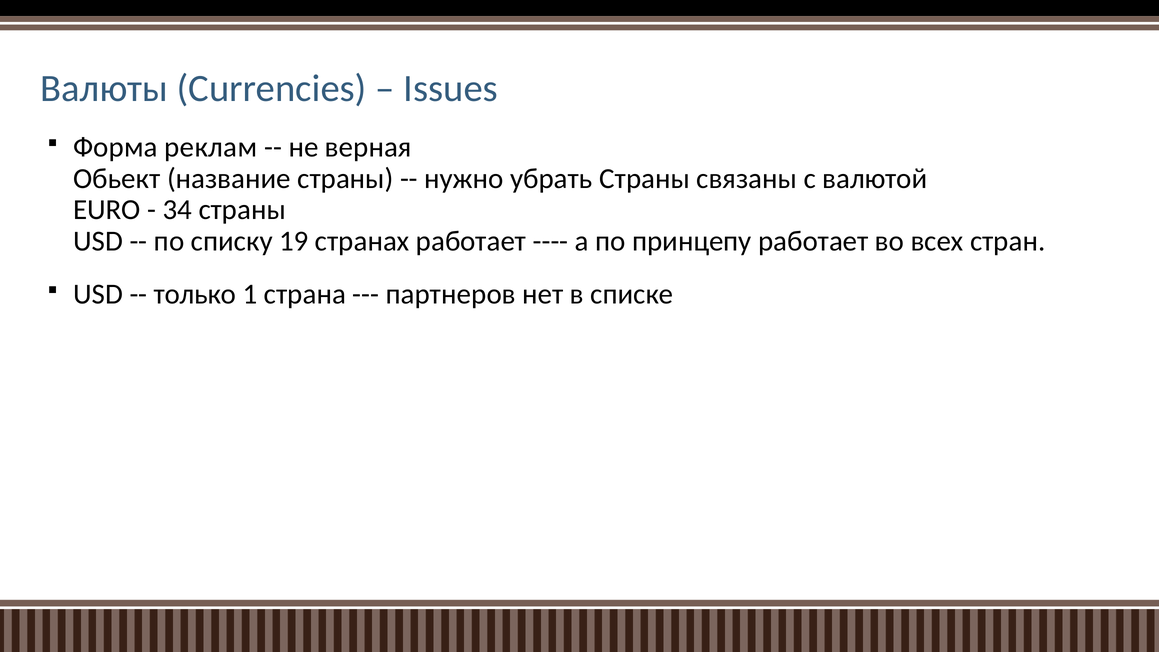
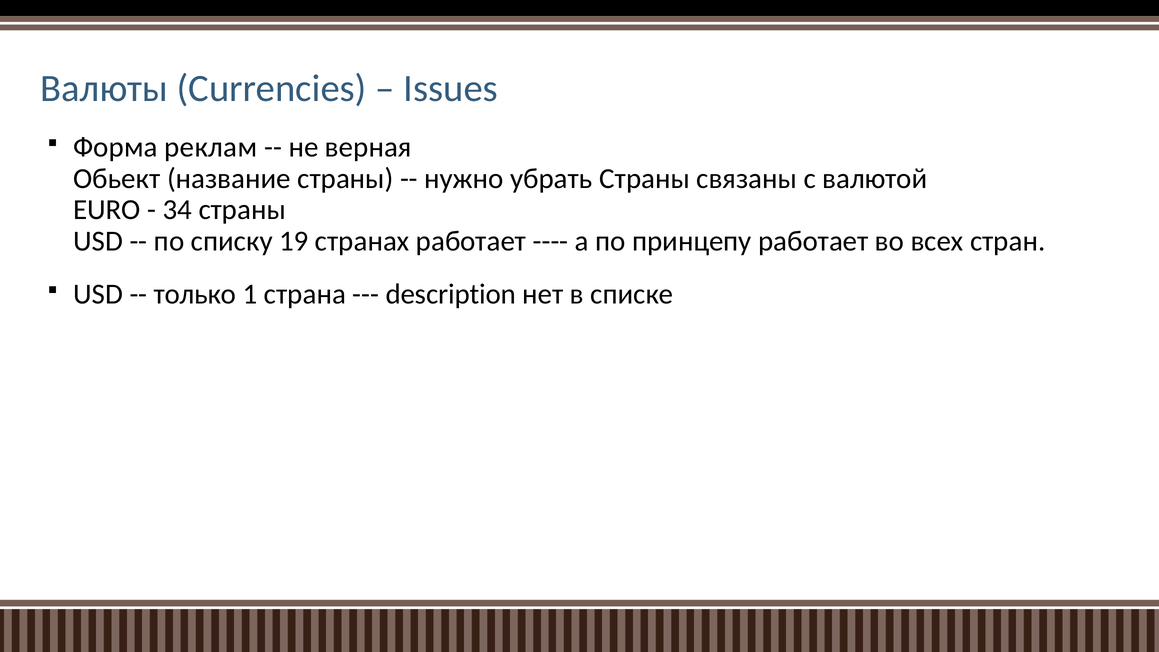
партнеров: партнеров -> description
